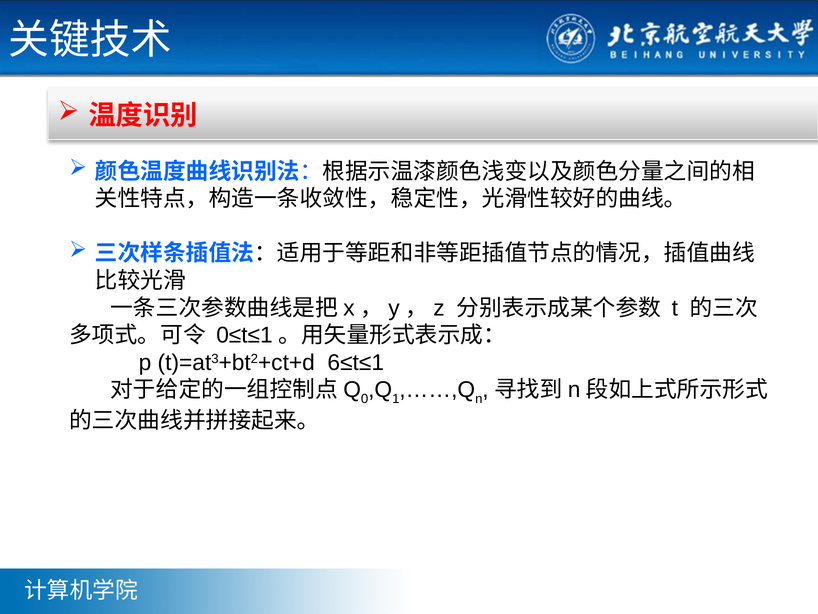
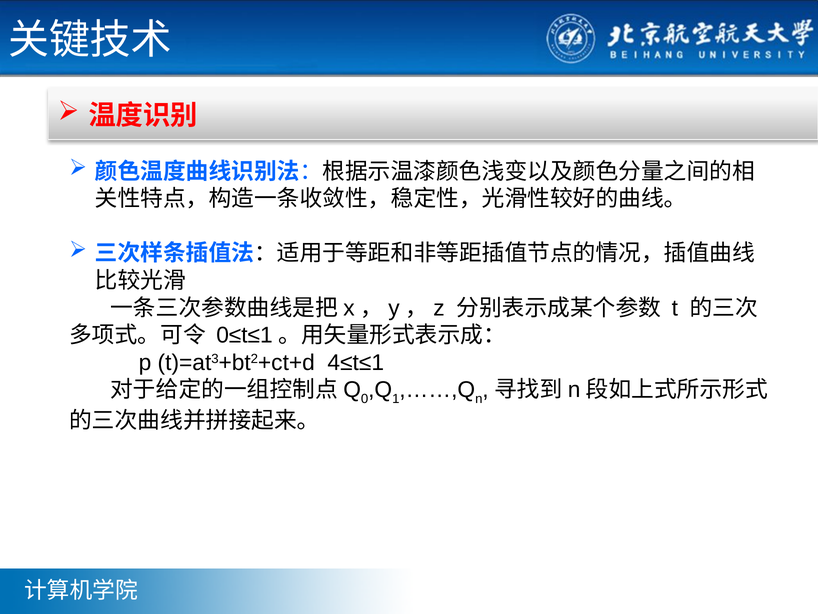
6≤t≤1: 6≤t≤1 -> 4≤t≤1
